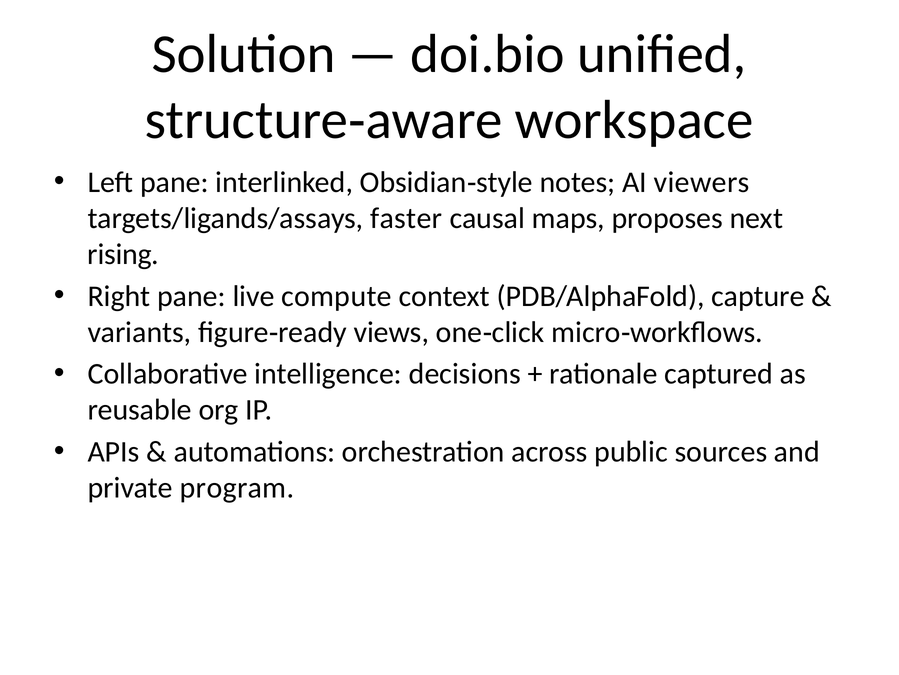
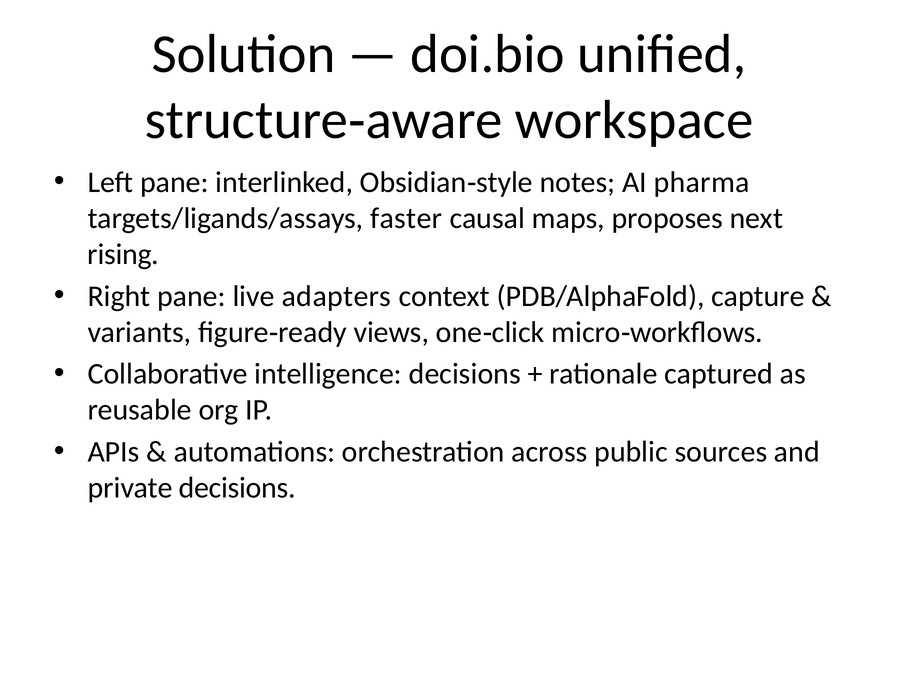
viewers: viewers -> pharma
compute: compute -> adapters
private program: program -> decisions
